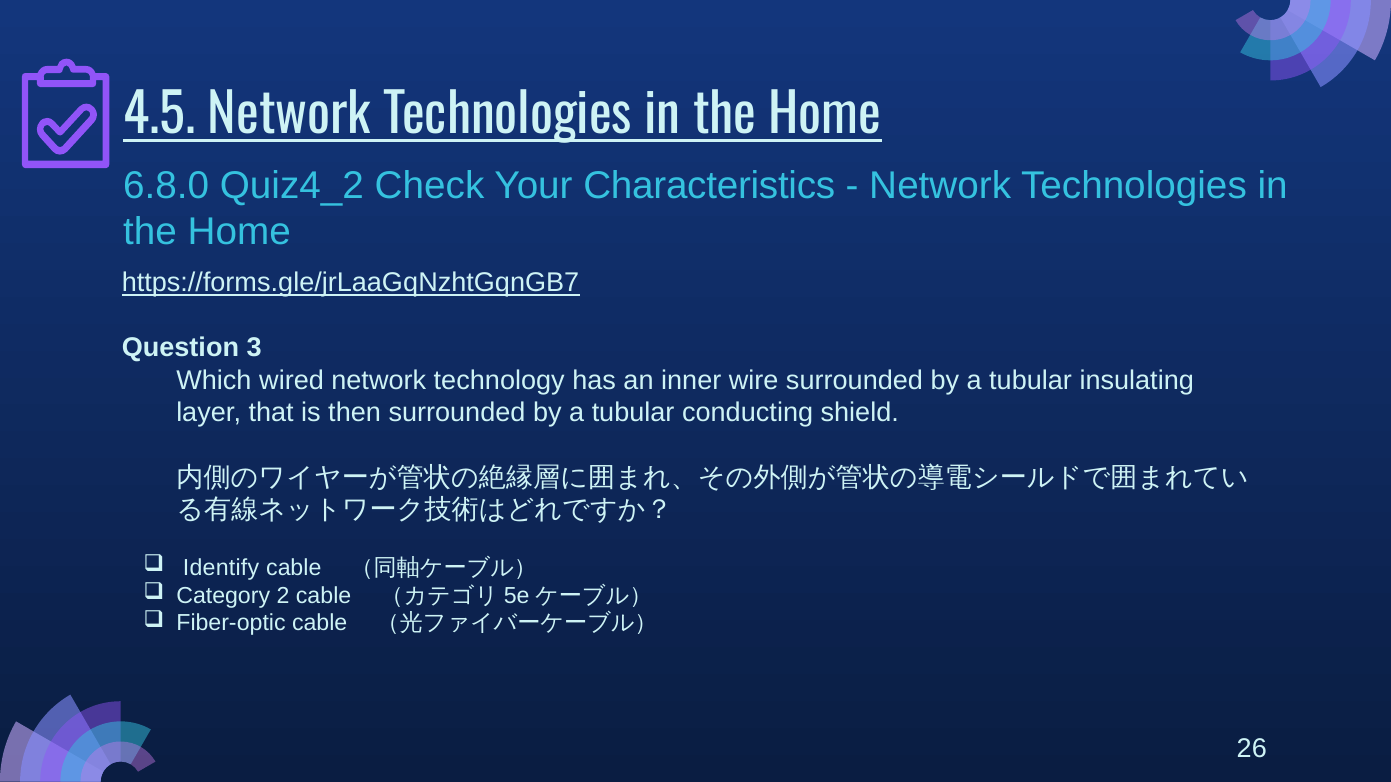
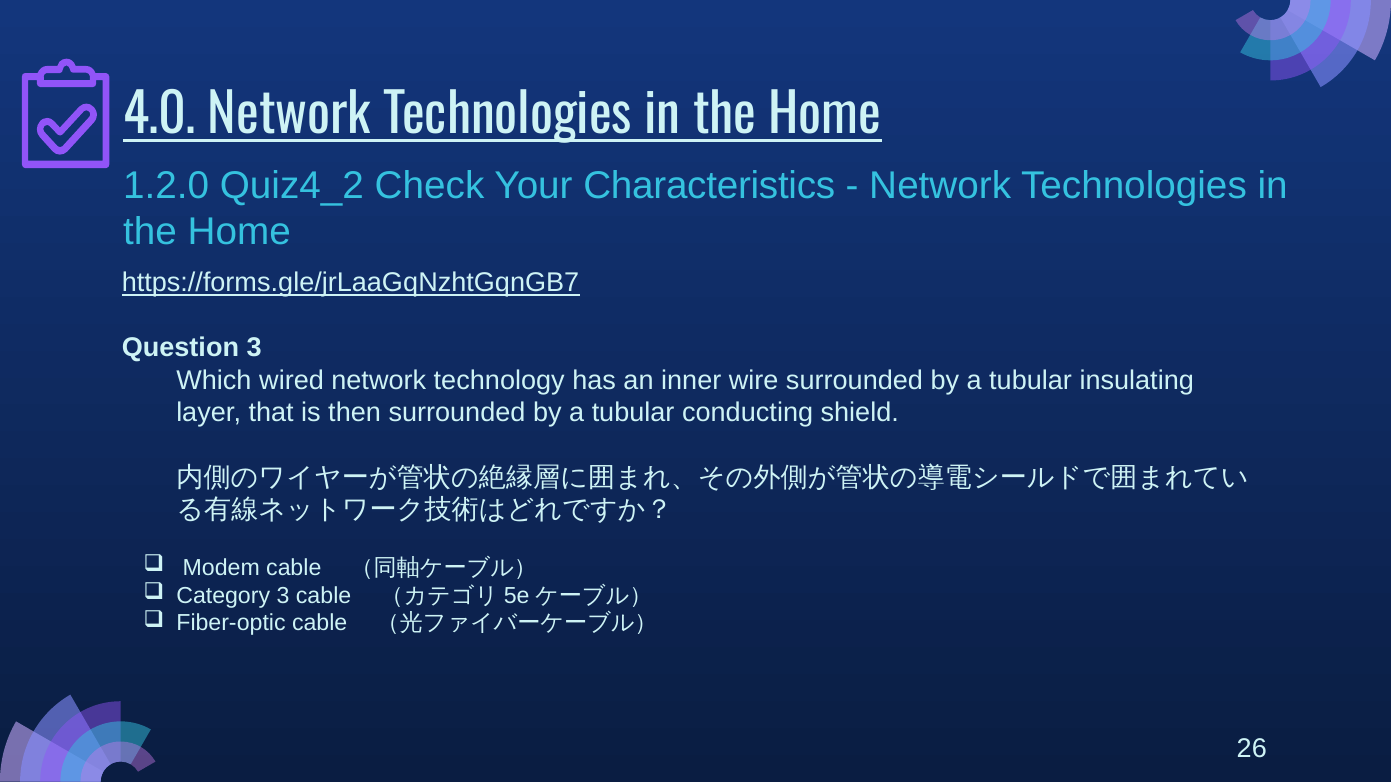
4.5: 4.5 -> 4.0
6.8.0: 6.8.0 -> 1.2.0
Identify: Identify -> Modem
Category 2: 2 -> 3
